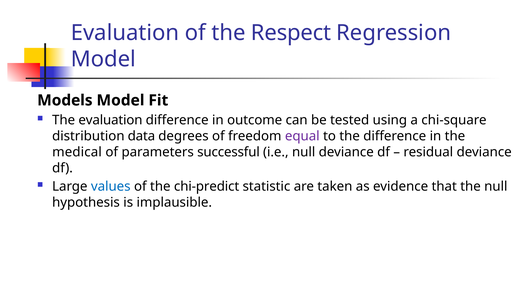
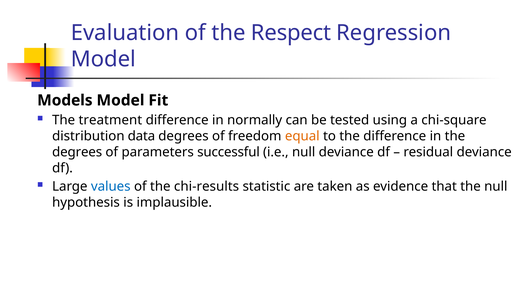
The evaluation: evaluation -> treatment
outcome: outcome -> normally
equal colour: purple -> orange
medical at (77, 152): medical -> degrees
chi-predict: chi-predict -> chi-results
